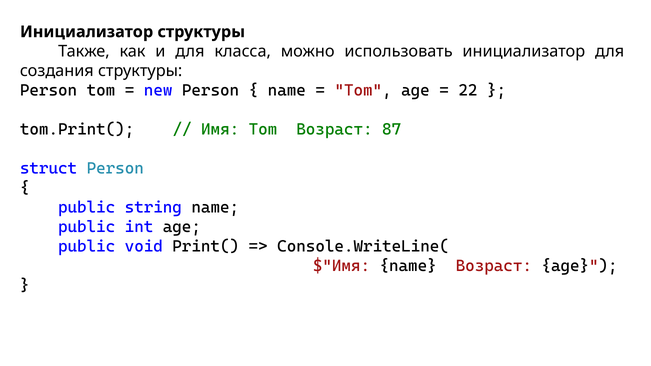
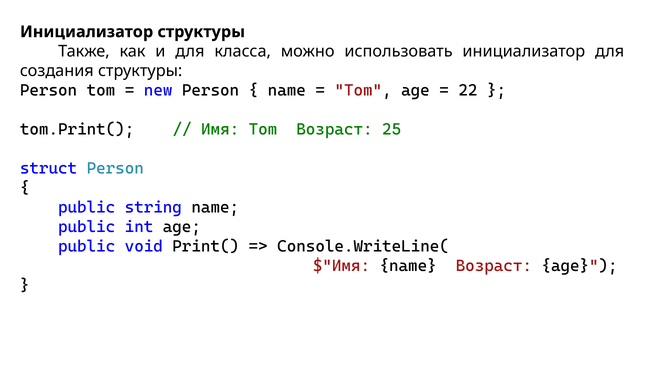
87: 87 -> 25
